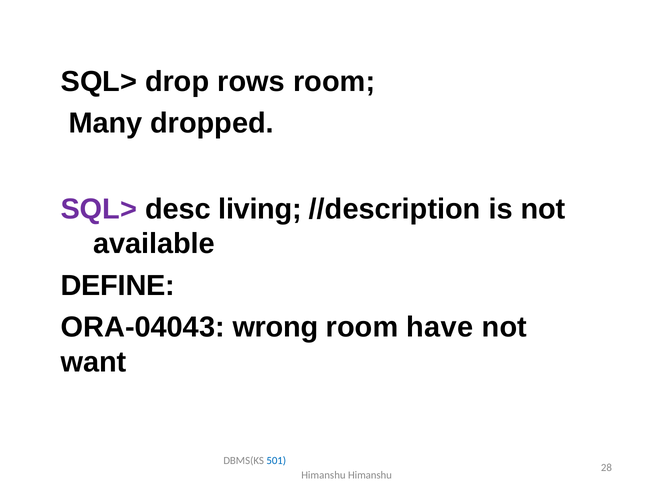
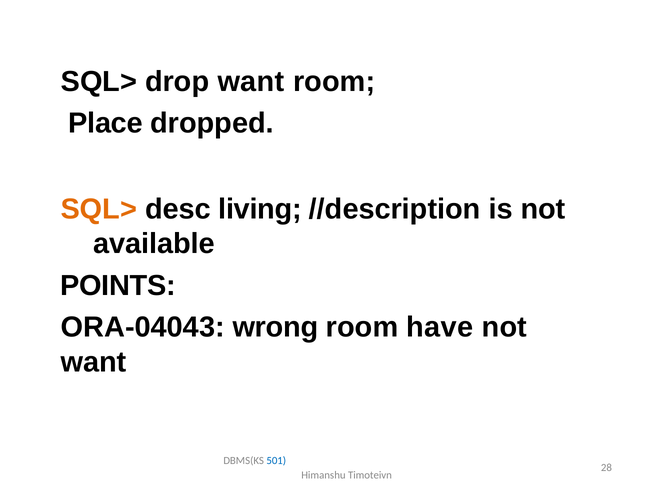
drop rows: rows -> want
Many: Many -> Place
SQL> at (99, 209) colour: purple -> orange
DEFINE: DEFINE -> POINTS
Himanshu Himanshu: Himanshu -> Timoteivn
